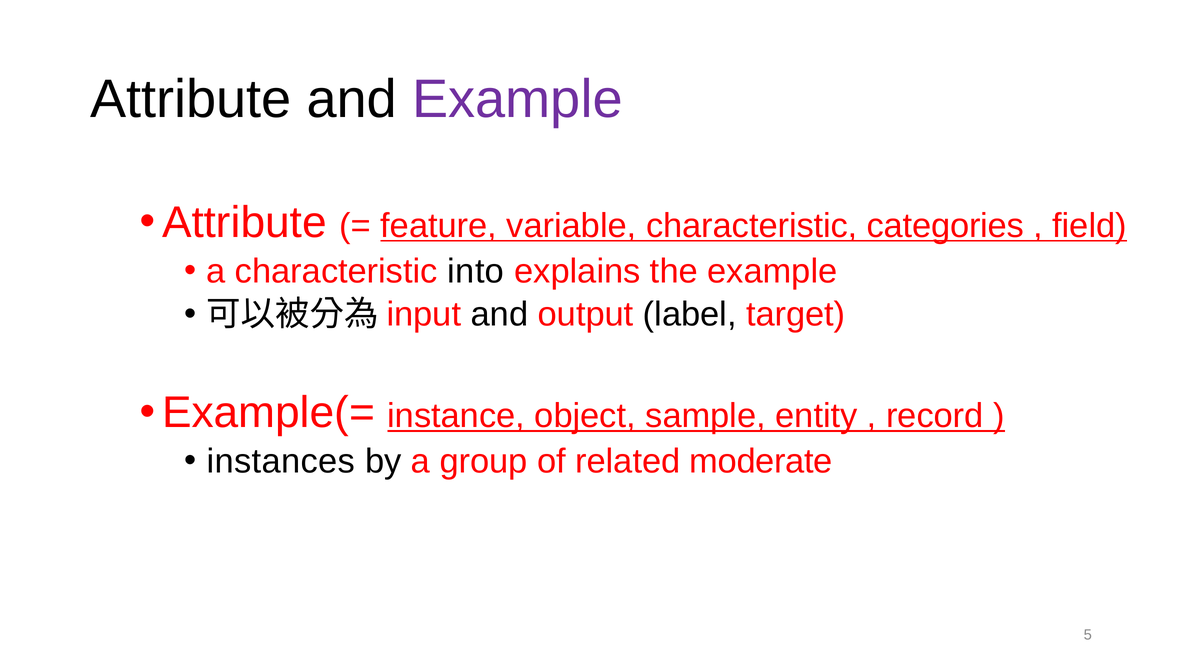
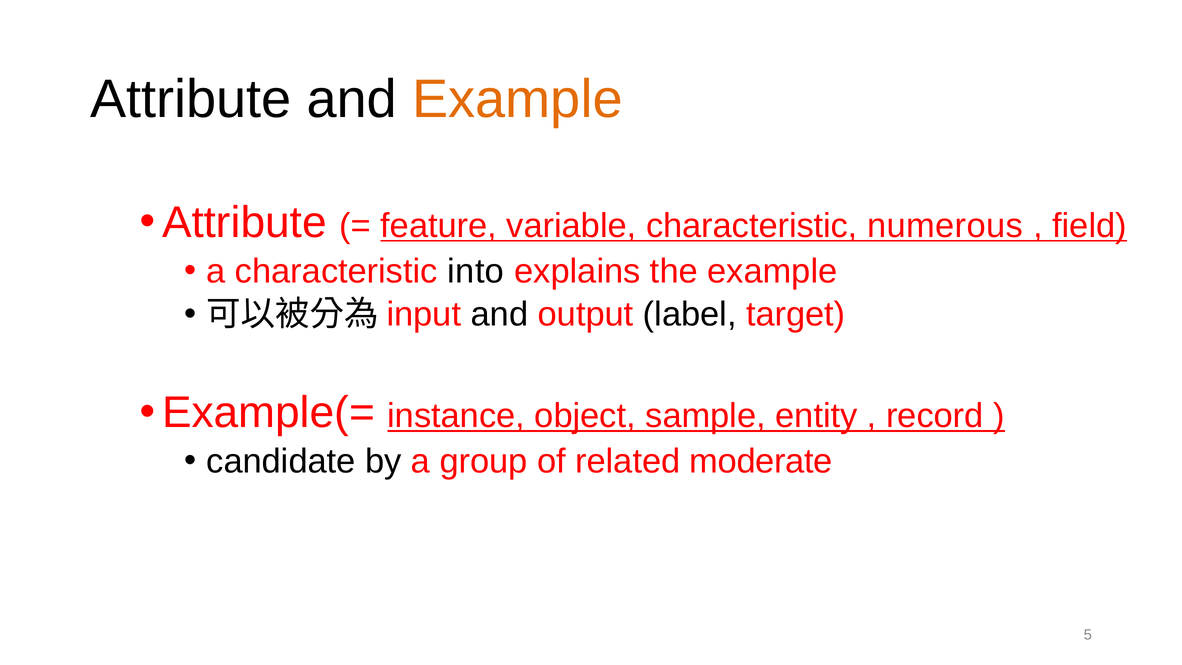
Example at (517, 99) colour: purple -> orange
categories: categories -> numerous
instances: instances -> candidate
